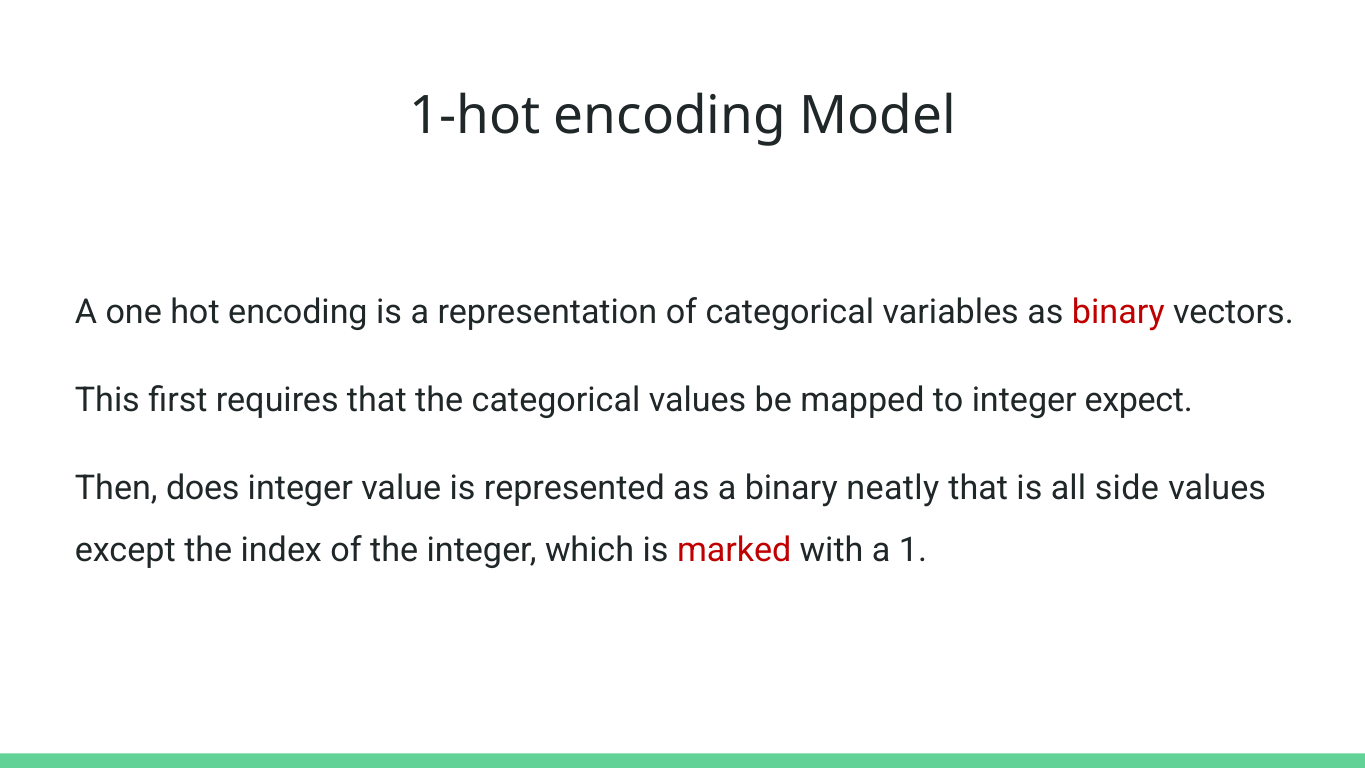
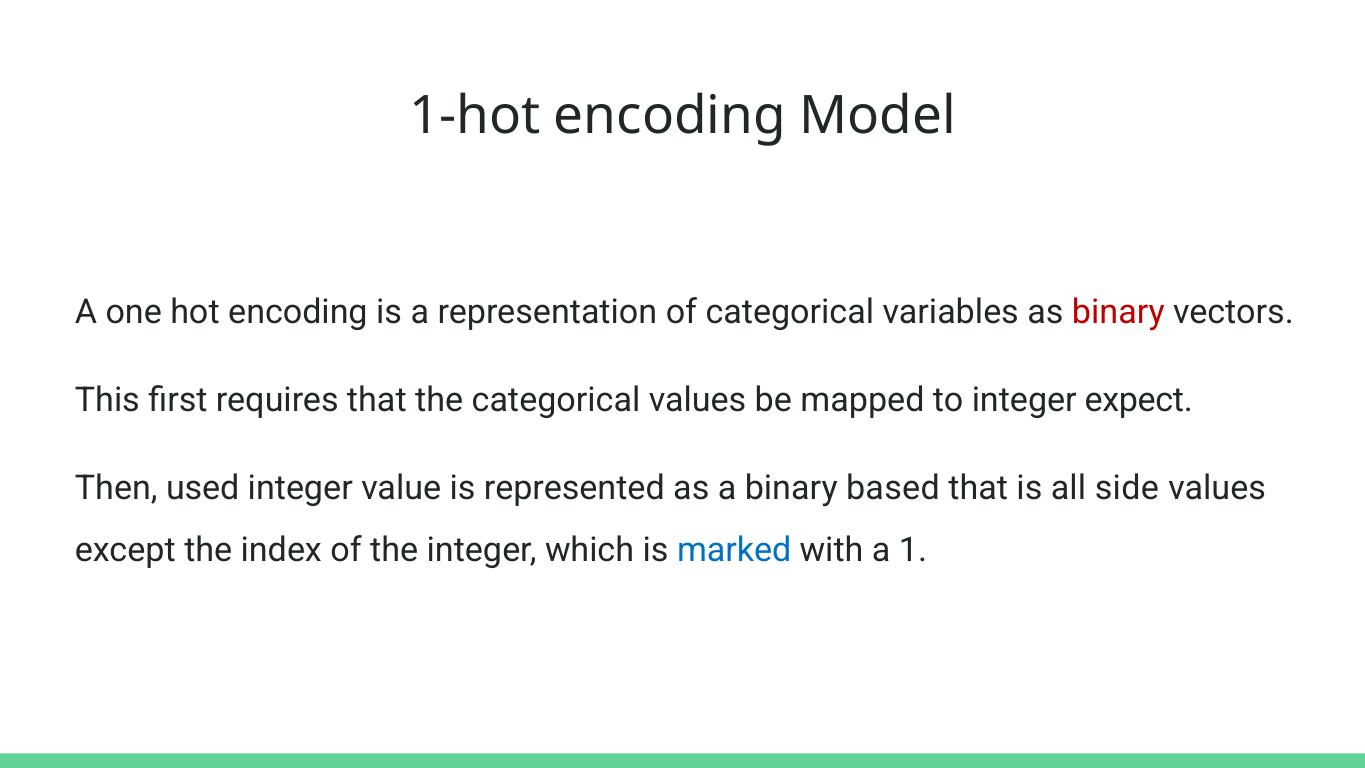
does: does -> used
neatly: neatly -> based
marked colour: red -> blue
